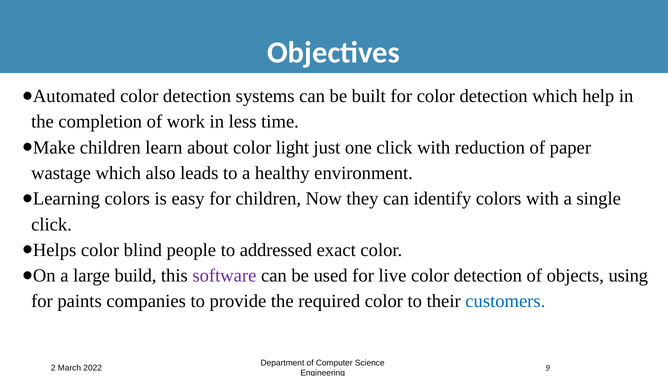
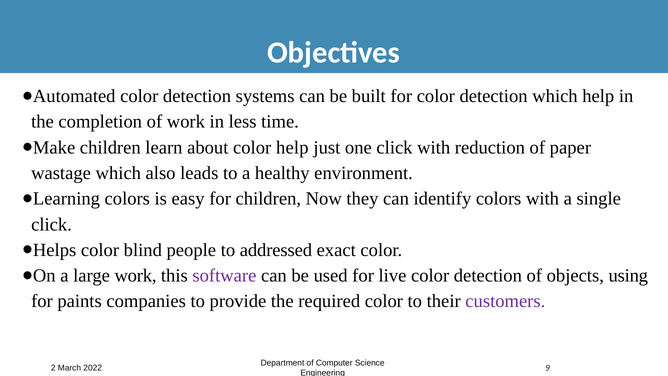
color light: light -> help
large build: build -> work
customers colour: blue -> purple
